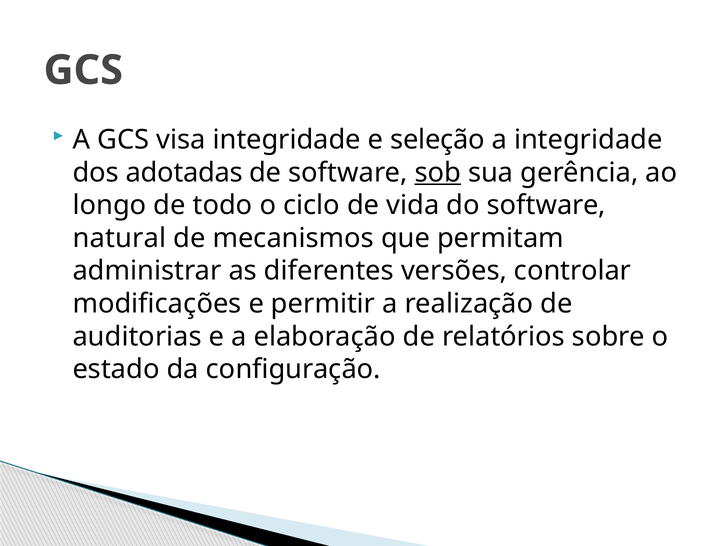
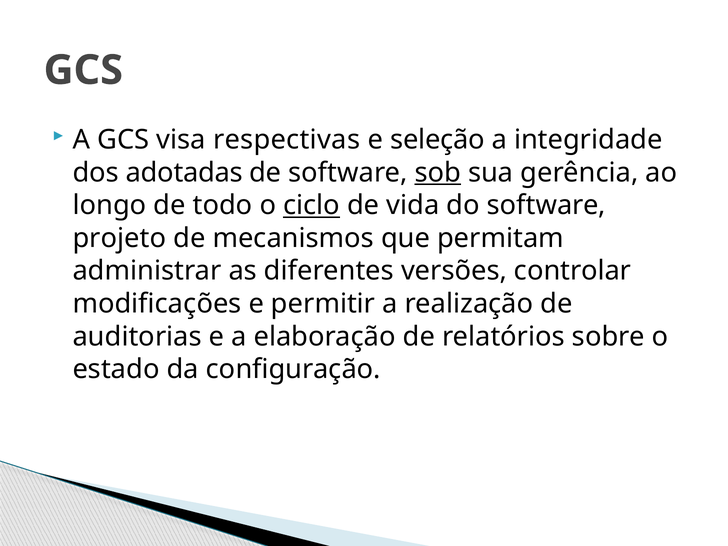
visa integridade: integridade -> respectivas
ciclo underline: none -> present
natural: natural -> projeto
